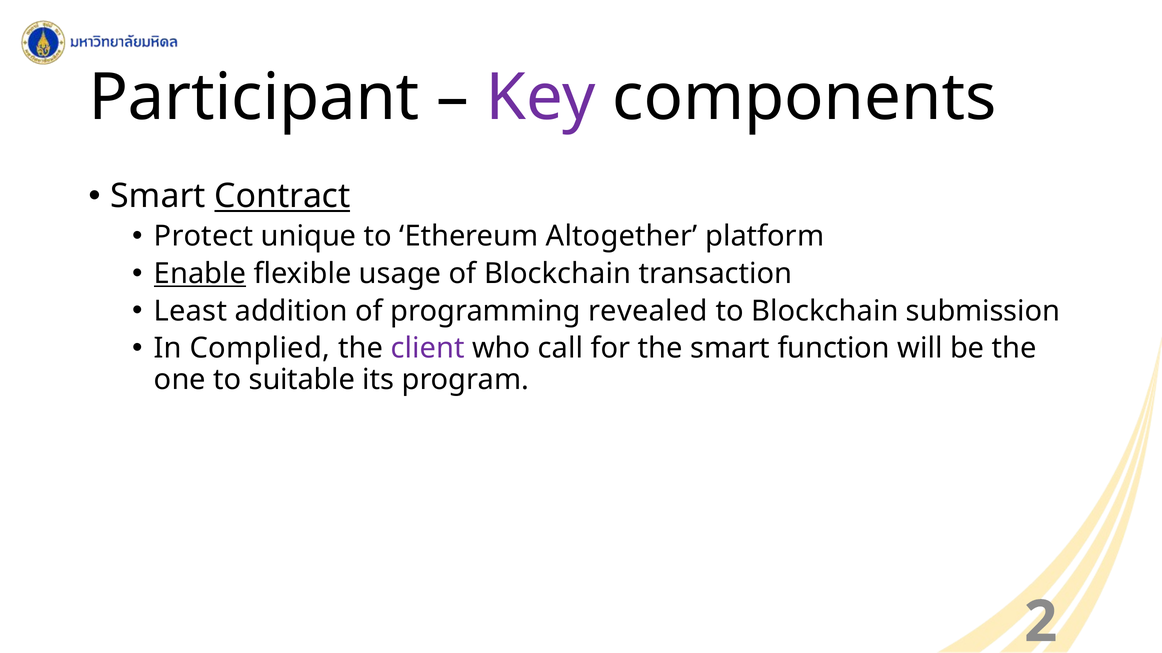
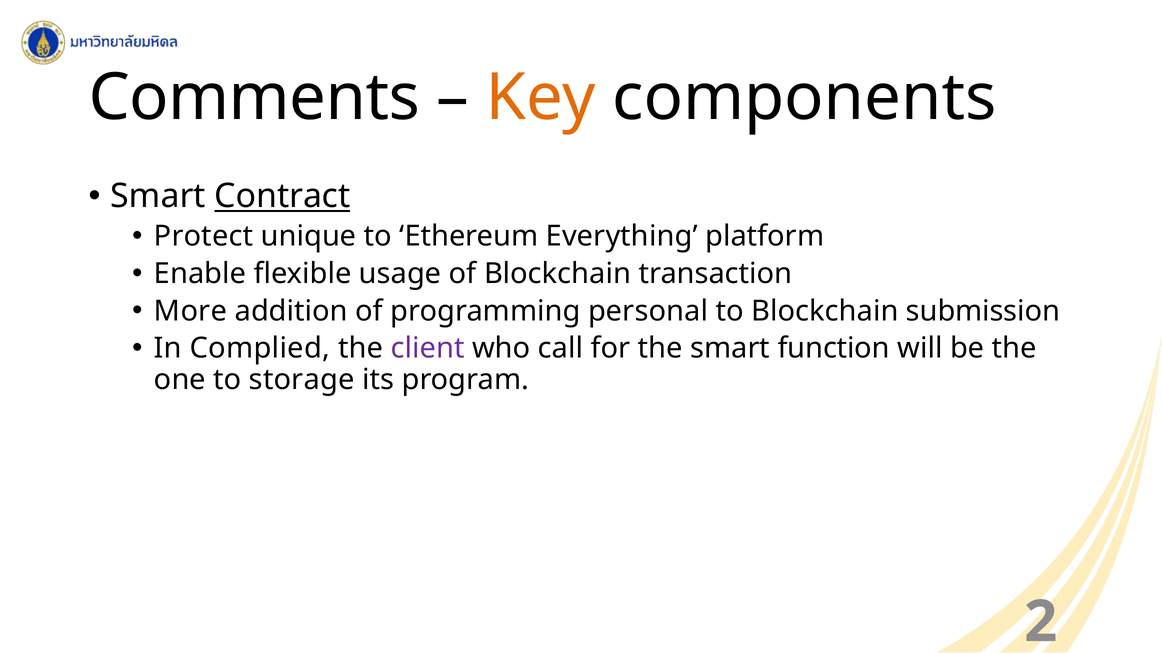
Participant: Participant -> Comments
Key colour: purple -> orange
Altogether: Altogether -> Everything
Enable underline: present -> none
Least: Least -> More
revealed: revealed -> personal
suitable: suitable -> storage
